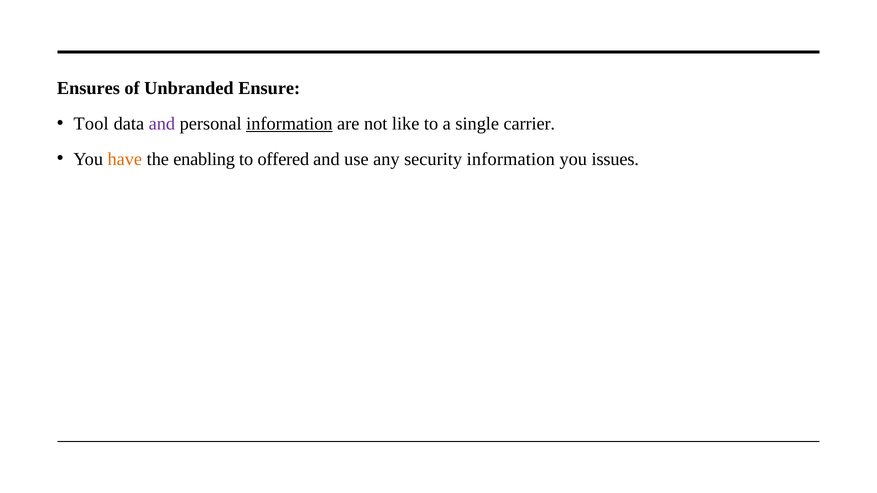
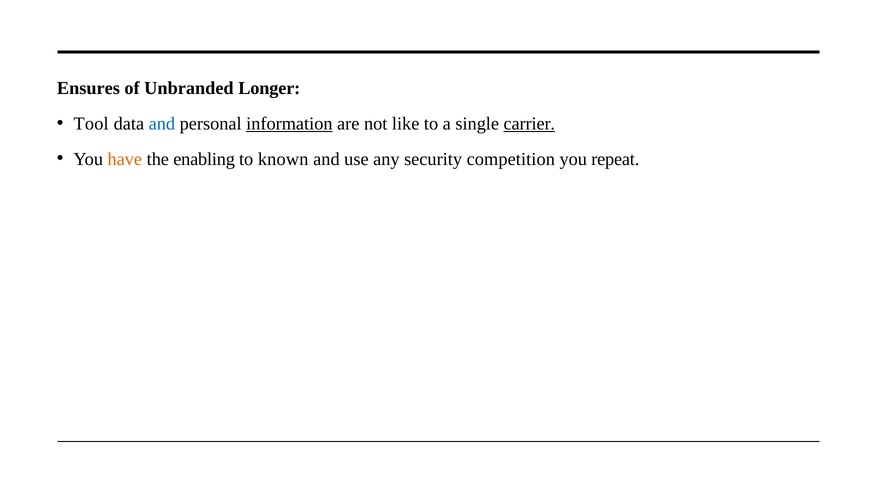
Ensure: Ensure -> Longer
and at (162, 124) colour: purple -> blue
carrier underline: none -> present
offered: offered -> known
security information: information -> competition
issues: issues -> repeat
